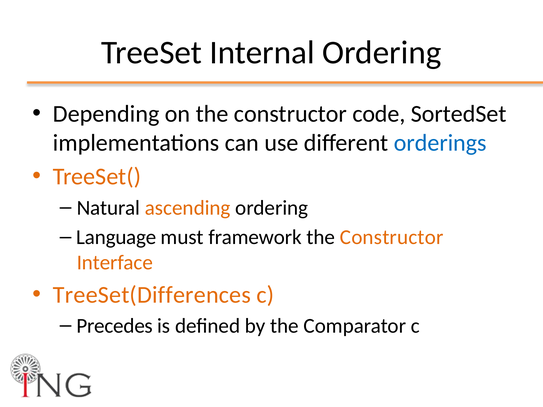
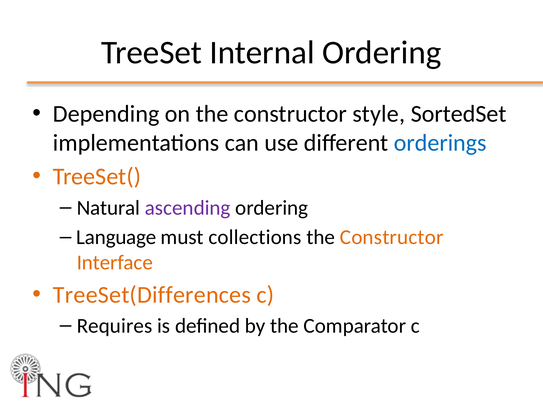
code: code -> style
ascending colour: orange -> purple
framework: framework -> collections
Precedes: Precedes -> Requires
